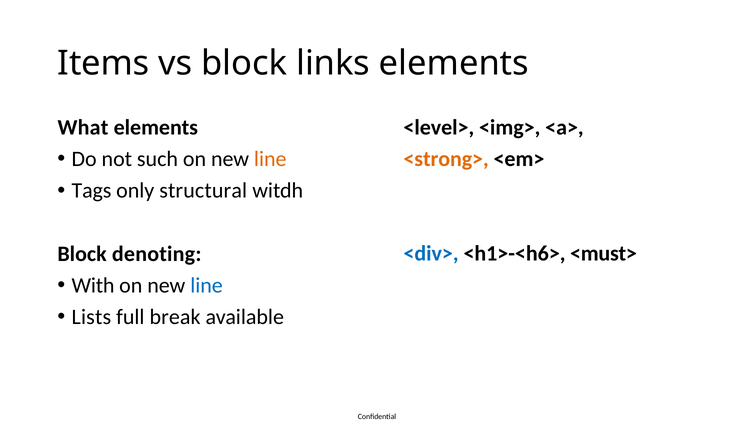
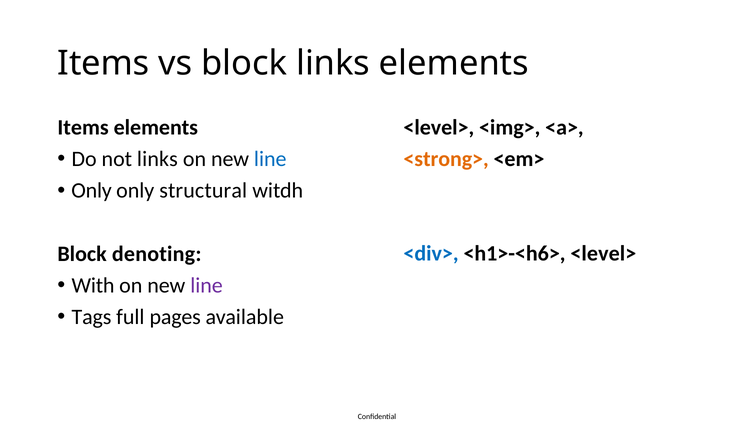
What at (83, 127): What -> Items
not such: such -> links
line at (270, 159) colour: orange -> blue
Tags at (92, 191): Tags -> Only
<h1>-<h6> <must>: <must> -> <level>
line at (207, 286) colour: blue -> purple
Lists: Lists -> Tags
break: break -> pages
